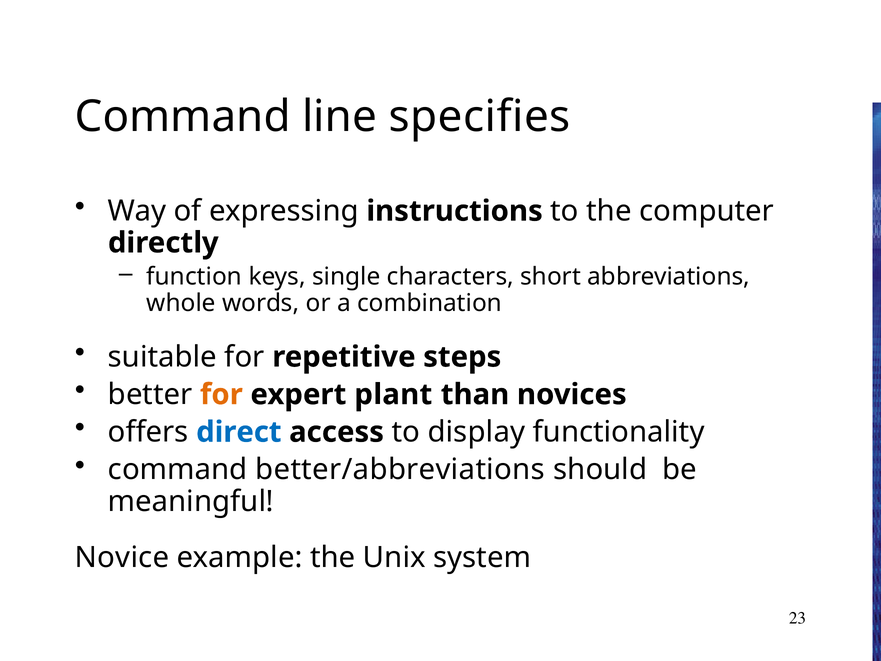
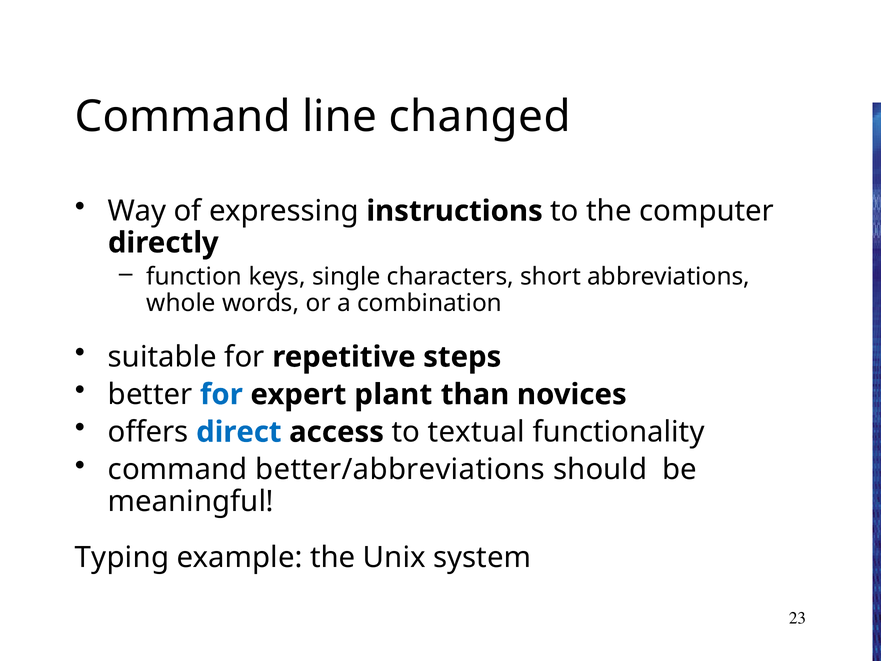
specifies: specifies -> changed
for at (221, 394) colour: orange -> blue
display: display -> textual
Novice: Novice -> Typing
